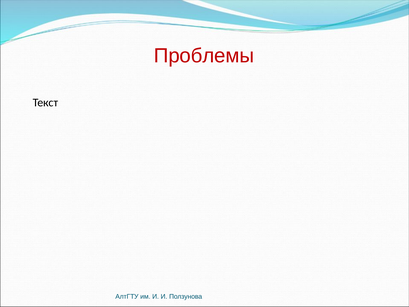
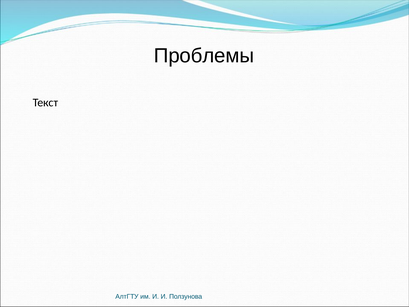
Проблемы colour: red -> black
